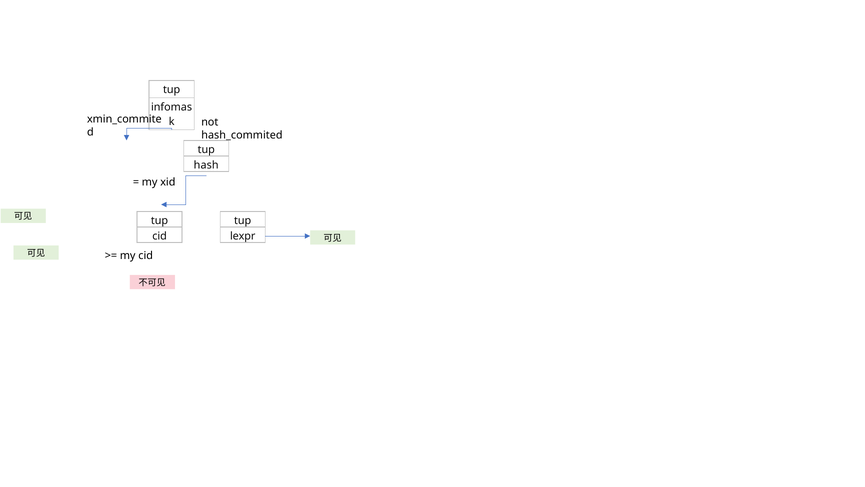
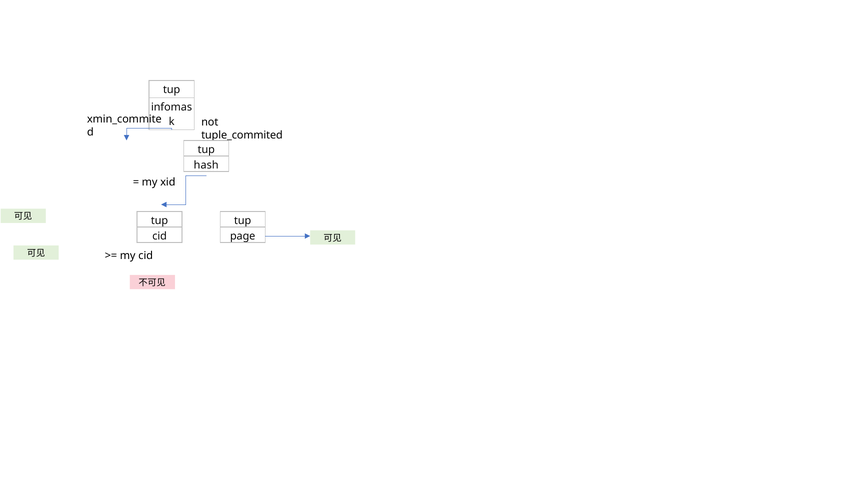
hash_commited: hash_commited -> tuple_commited
lexpr: lexpr -> page
